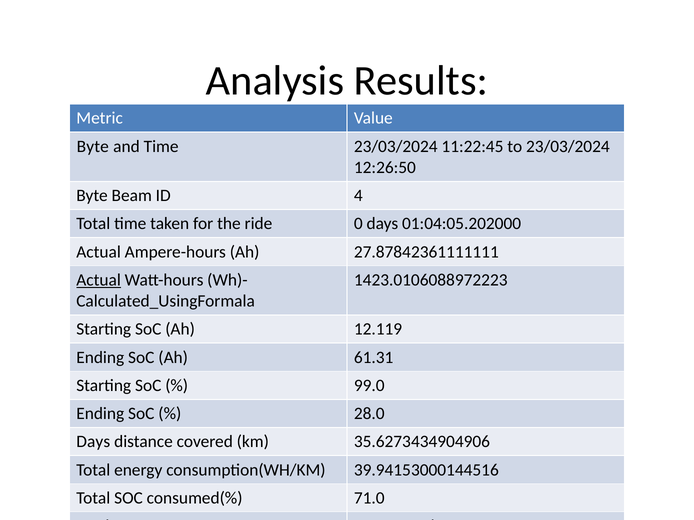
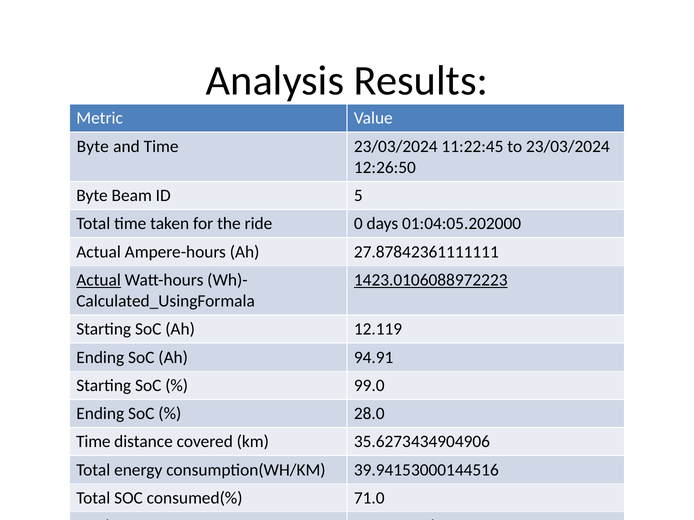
4: 4 -> 5
1423.0106088972223 underline: none -> present
61.31: 61.31 -> 94.91
Days at (93, 442): Days -> Time
